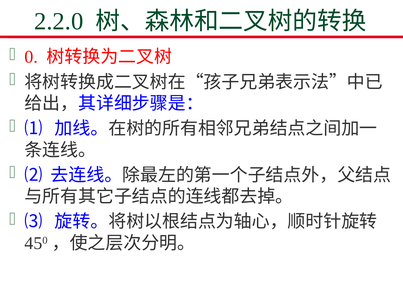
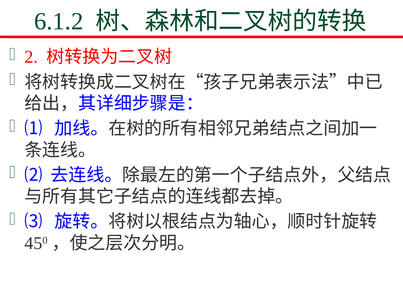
2.2.0: 2.2.0 -> 6.1.2
0: 0 -> 2
